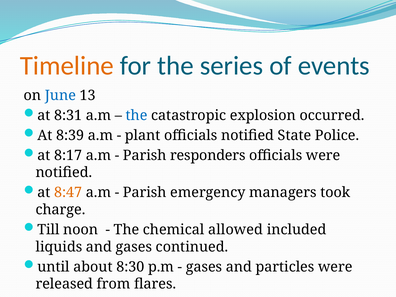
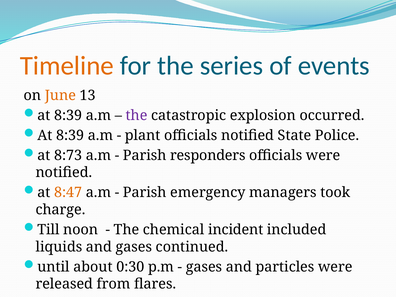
June colour: blue -> orange
8:31 at (68, 115): 8:31 -> 8:39
the at (137, 115) colour: blue -> purple
8:17: 8:17 -> 8:73
allowed: allowed -> incident
8:30: 8:30 -> 0:30
